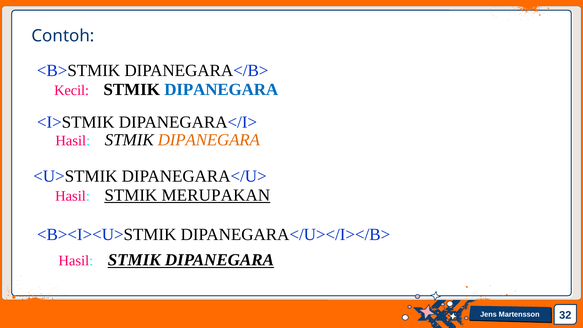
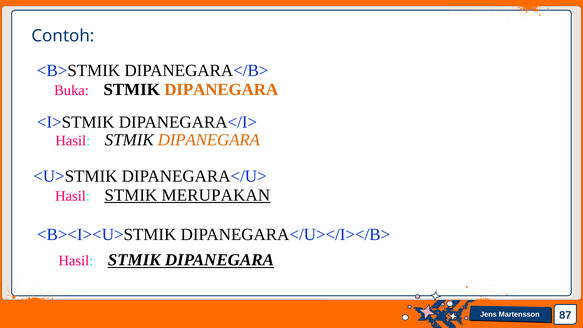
Kecil: Kecil -> Buka
DIPANEGARA at (221, 89) colour: blue -> orange
32: 32 -> 87
